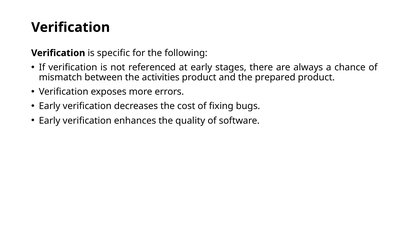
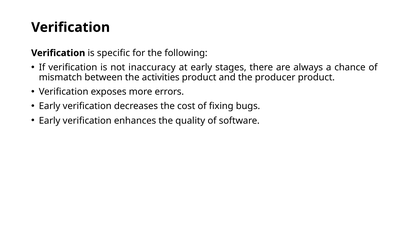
referenced: referenced -> inaccuracy
prepared: prepared -> producer
